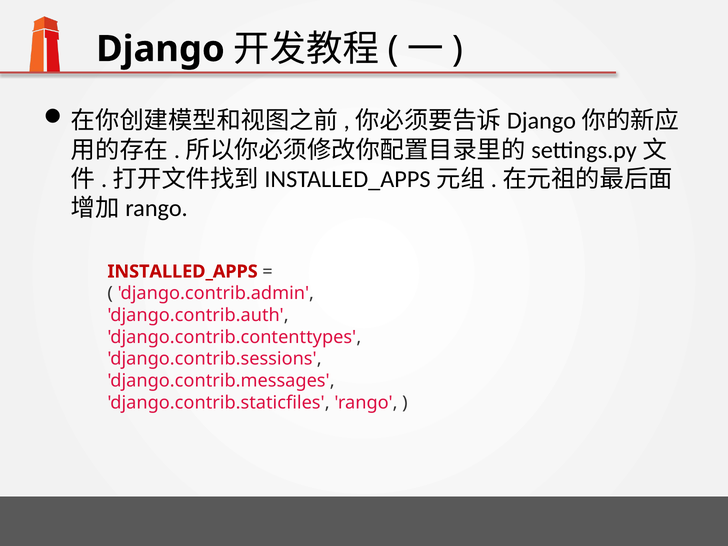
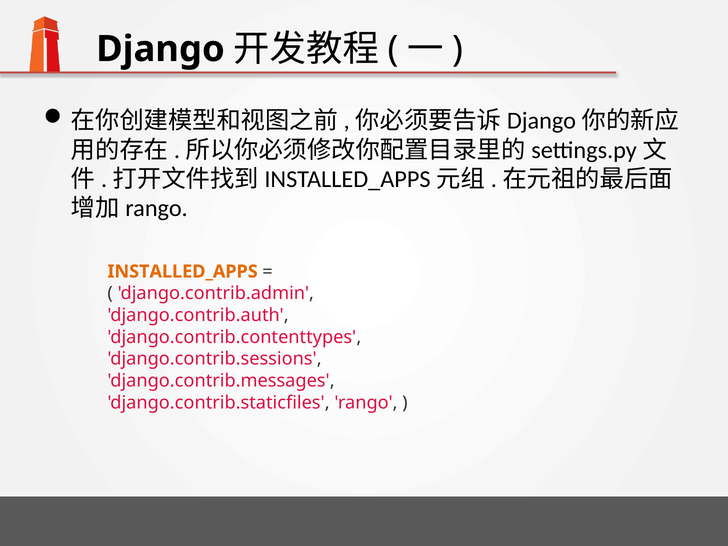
INSTALLED_APPS colour: red -> orange
